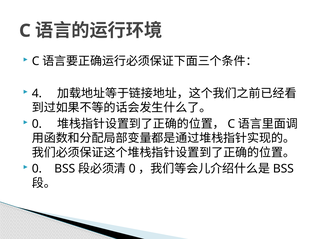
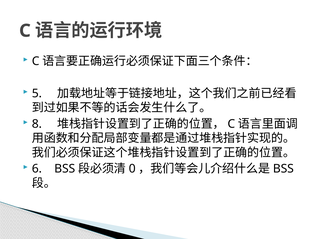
4: 4 -> 5
0 at (37, 124): 0 -> 8
0 at (37, 169): 0 -> 6
